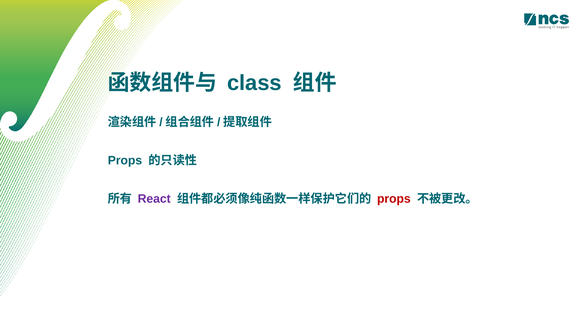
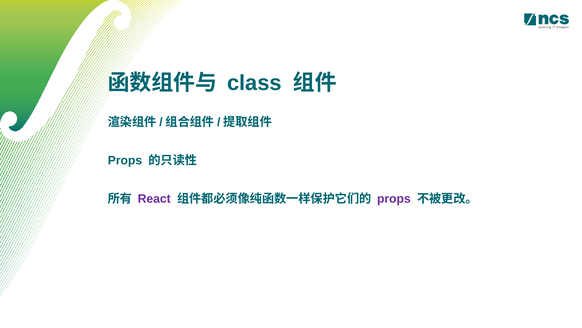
props at (394, 199) colour: red -> purple
